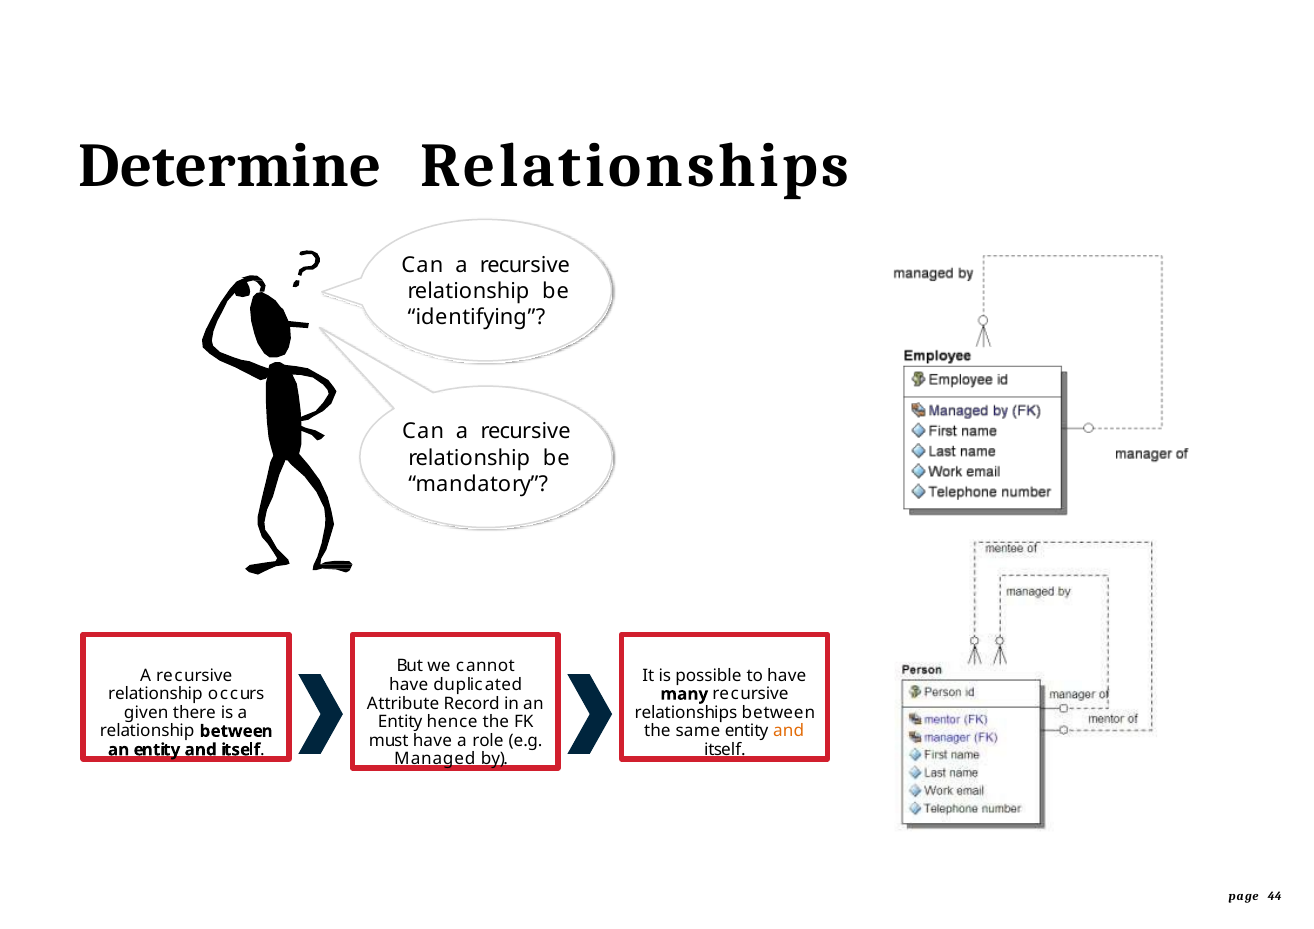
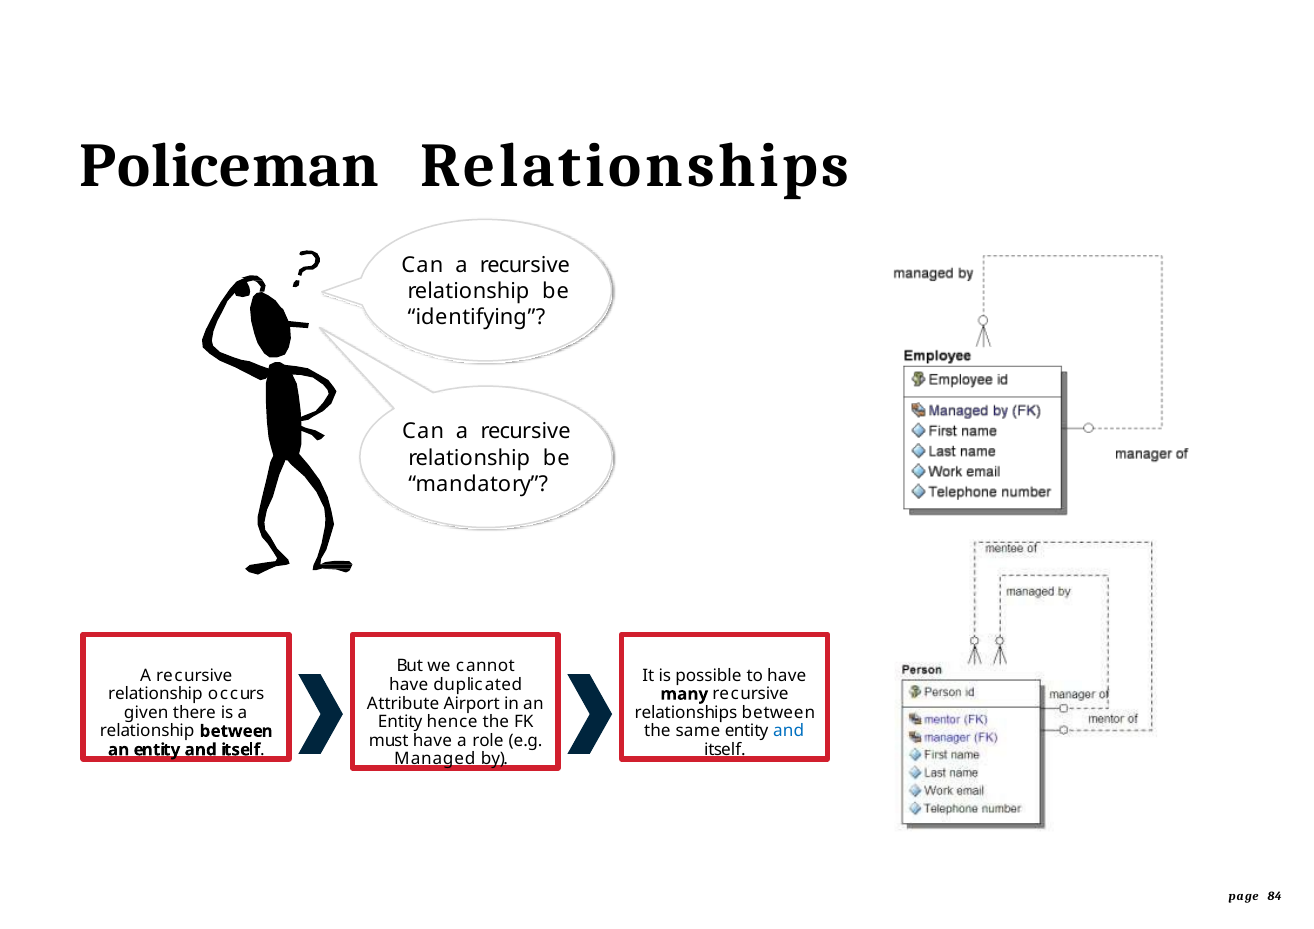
Determine: Determine -> Policeman
Record: Record -> Airport
and at (789, 731) colour: orange -> blue
44: 44 -> 84
